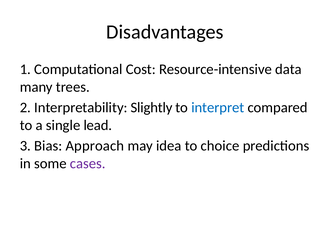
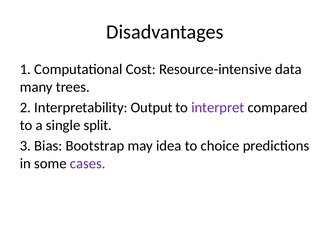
Slightly: Slightly -> Output
interpret colour: blue -> purple
lead: lead -> split
Approach: Approach -> Bootstrap
